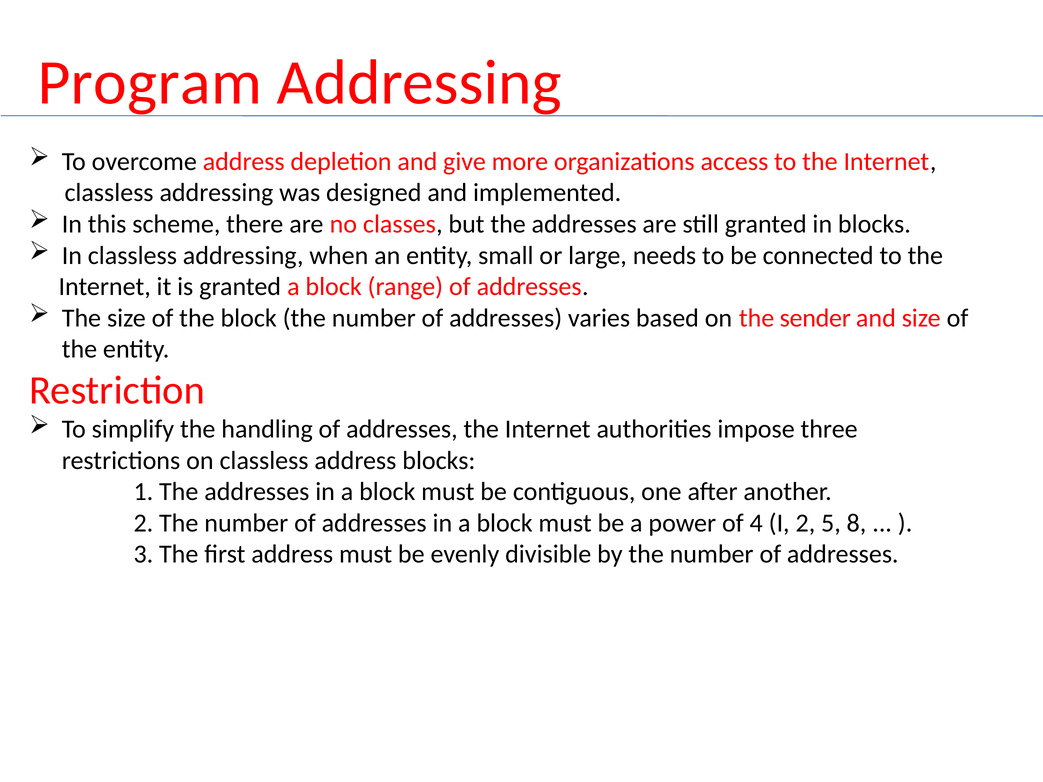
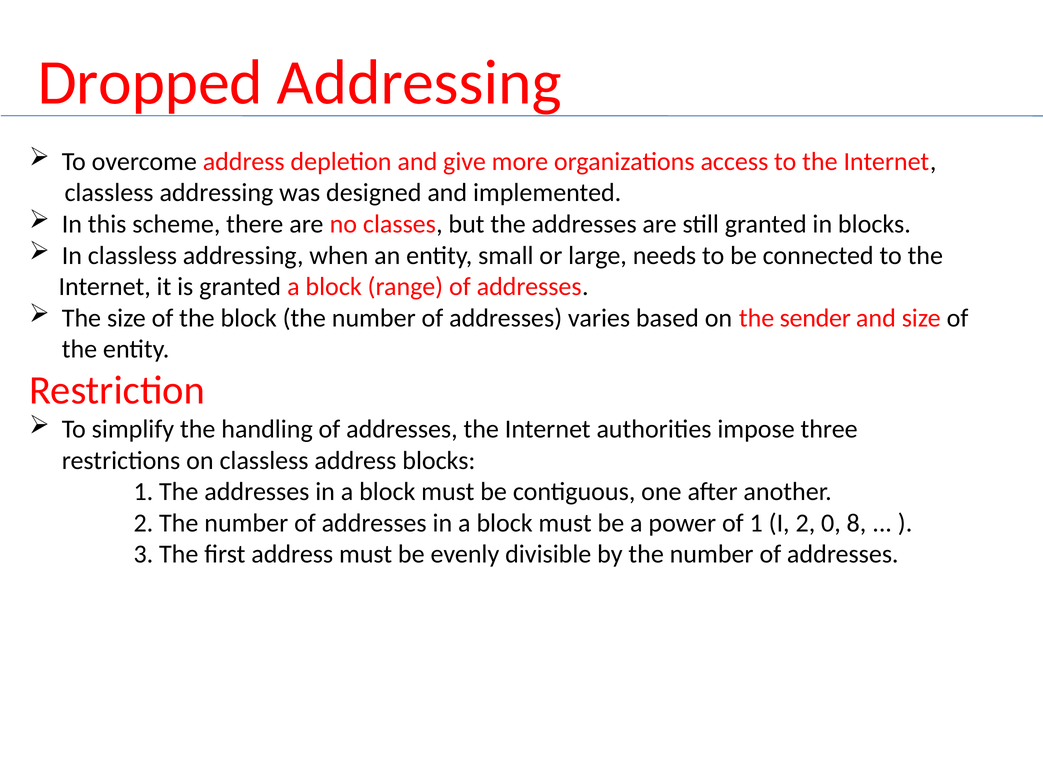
Program: Program -> Dropped
of 4: 4 -> 1
5: 5 -> 0
